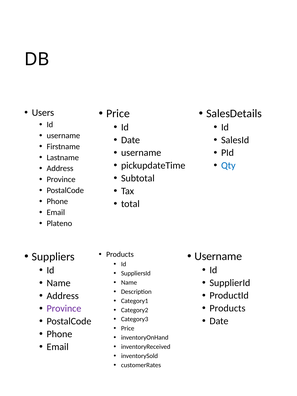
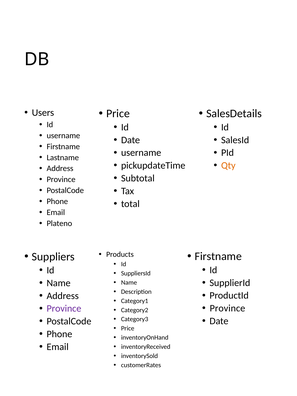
Qty colour: blue -> orange
Username at (218, 256): Username -> Firstname
Products at (227, 308): Products -> Province
